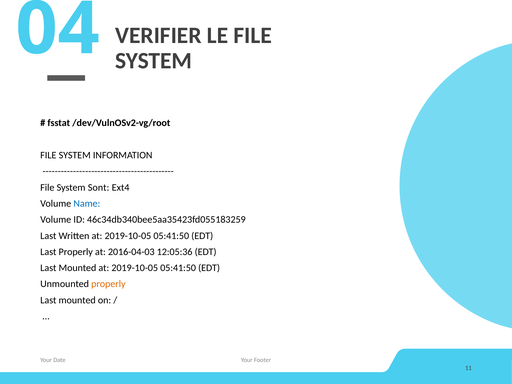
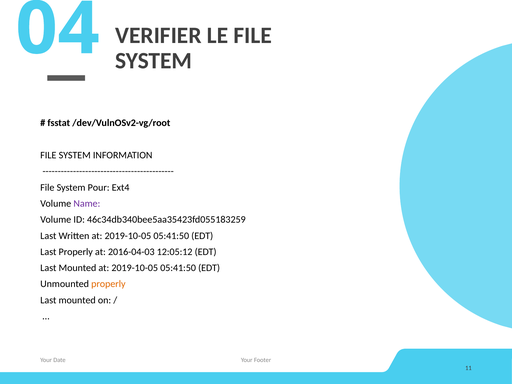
Sont: Sont -> Pour
Name colour: blue -> purple
12:05:36: 12:05:36 -> 12:05:12
